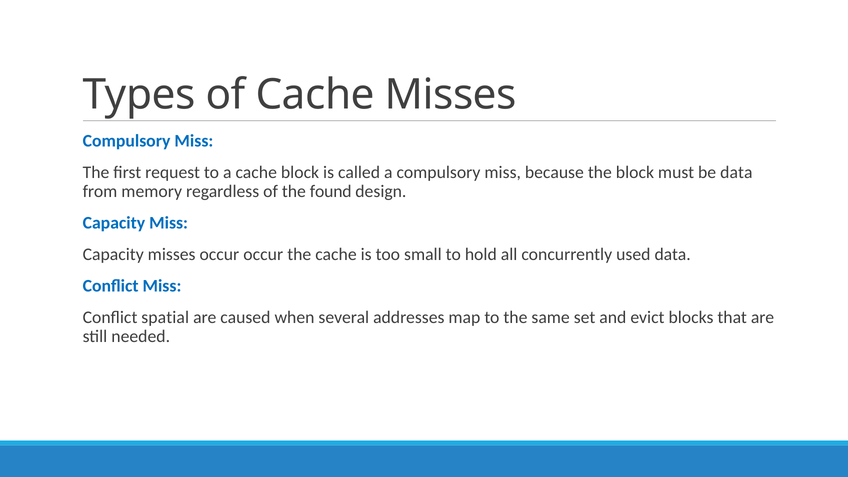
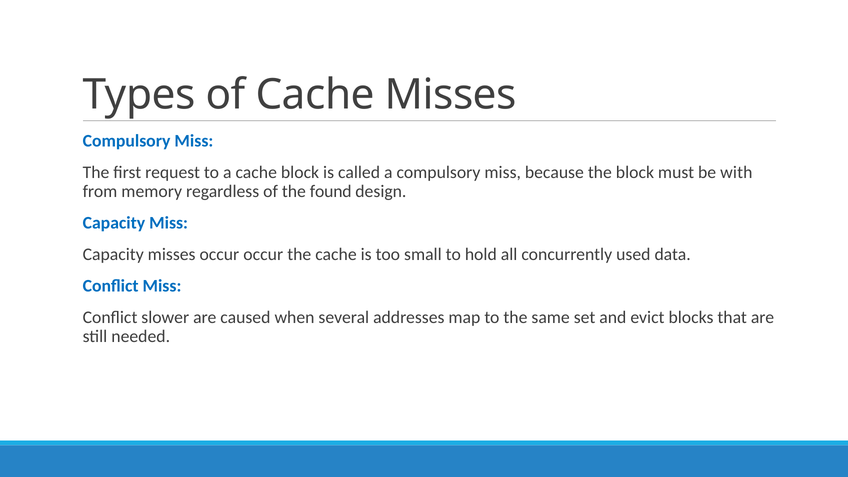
be data: data -> with
spatial: spatial -> slower
